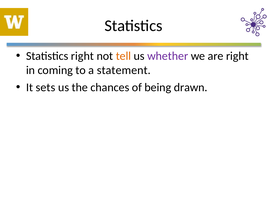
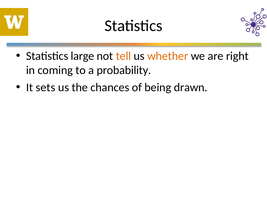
Statistics right: right -> large
whether colour: purple -> orange
statement: statement -> probability
